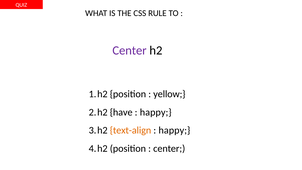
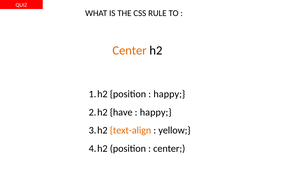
Center at (130, 50) colour: purple -> orange
yellow at (169, 94): yellow -> happy
happy at (174, 130): happy -> yellow
